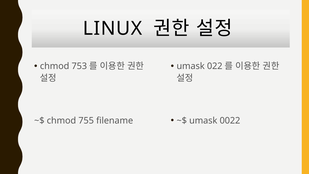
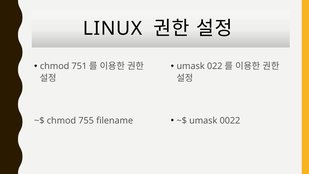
753: 753 -> 751
